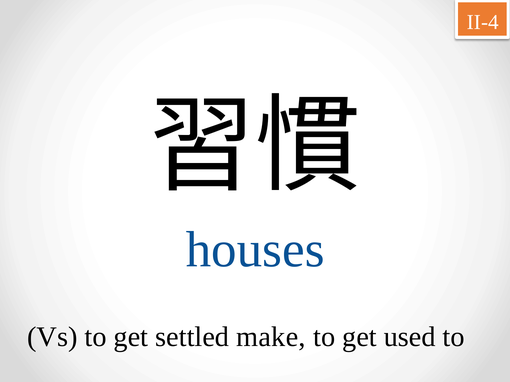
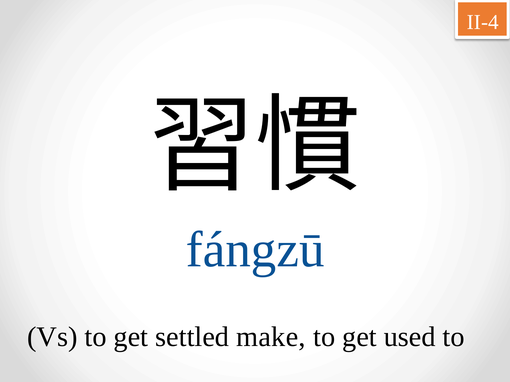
houses: houses -> fángzū
